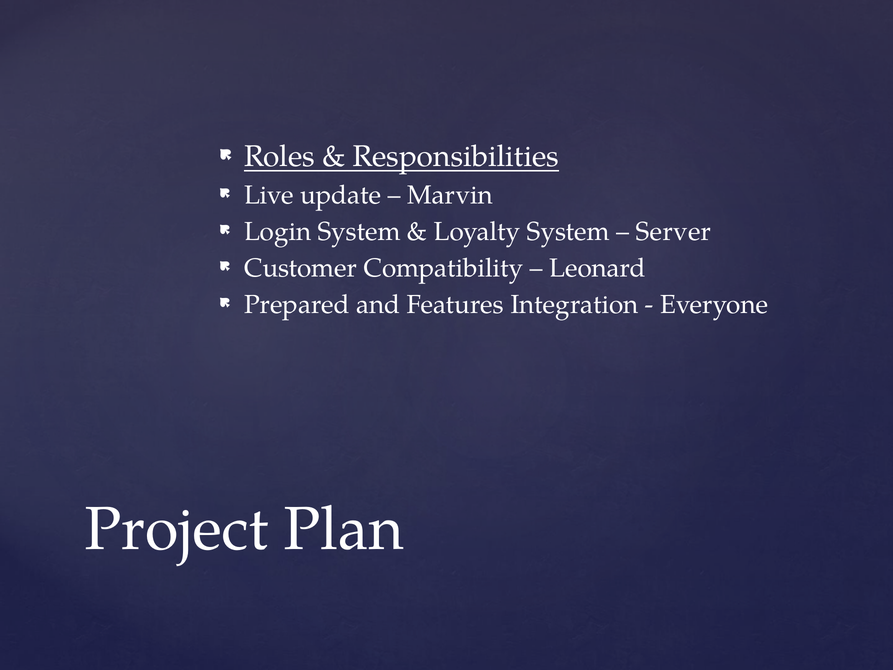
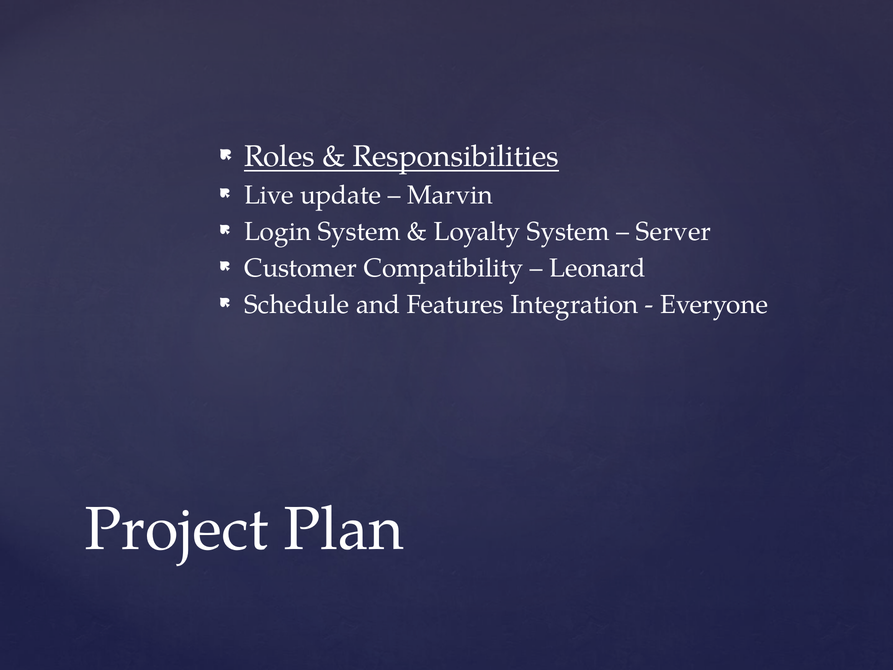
Prepared: Prepared -> Schedule
